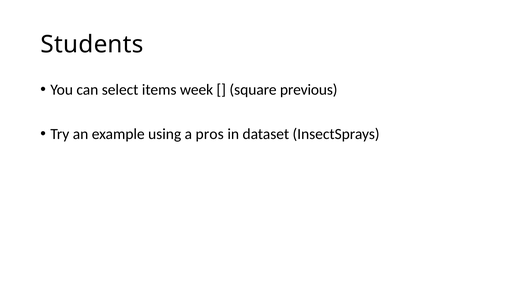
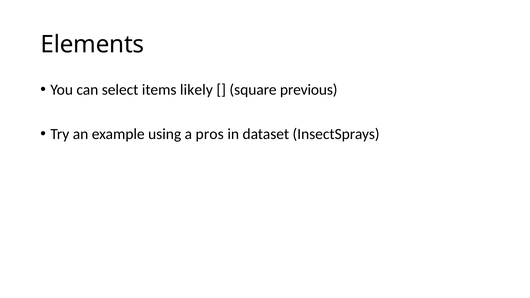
Students: Students -> Elements
week: week -> likely
